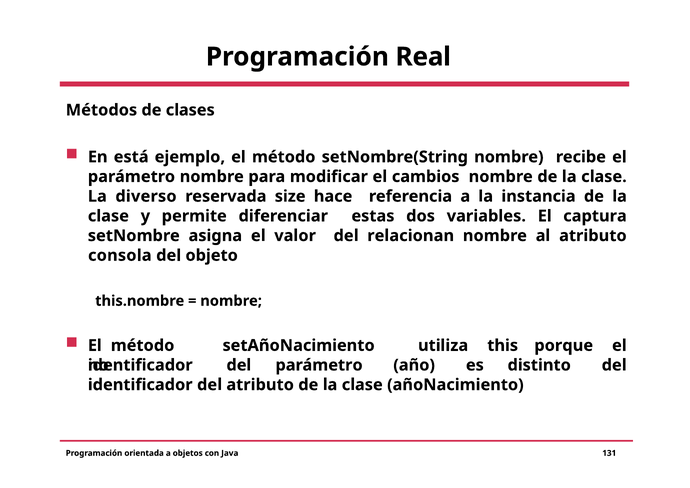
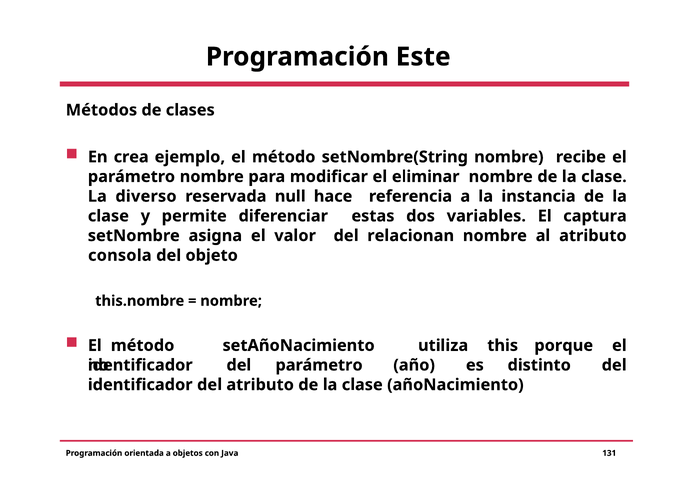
Real: Real -> Este
está: está -> crea
cambios: cambios -> eliminar
size: size -> null
